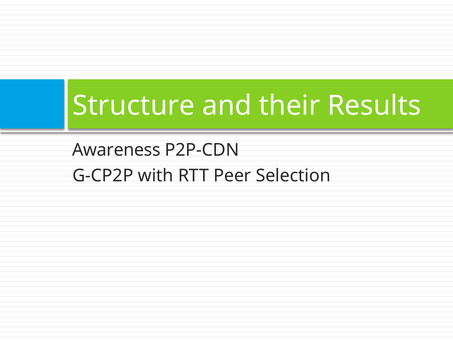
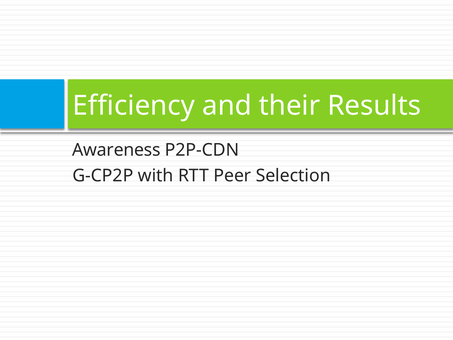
Structure: Structure -> Efficiency
